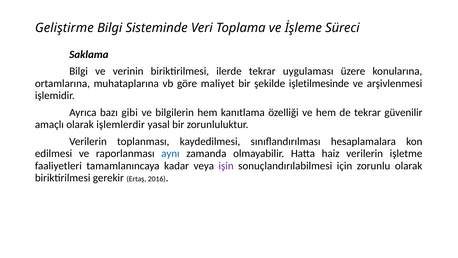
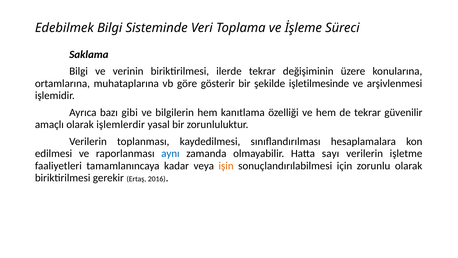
Geliştirme: Geliştirme -> Edebilmek
uygulaması: uygulaması -> değişiminin
maliyet: maliyet -> gösterir
haiz: haiz -> sayı
işin colour: purple -> orange
